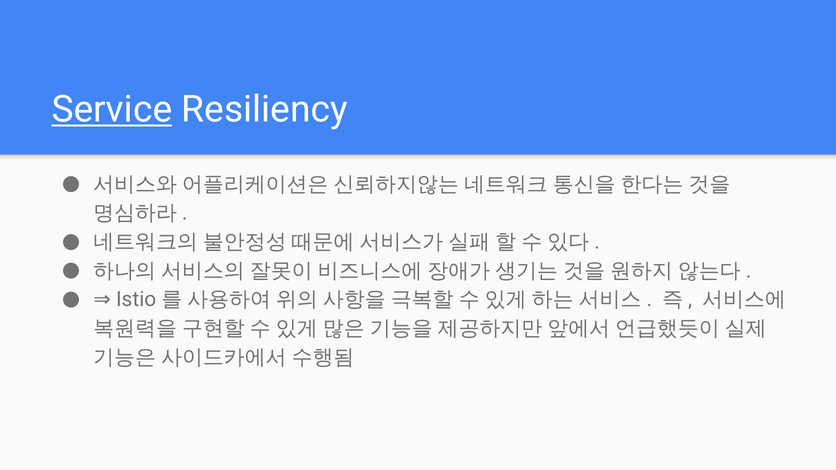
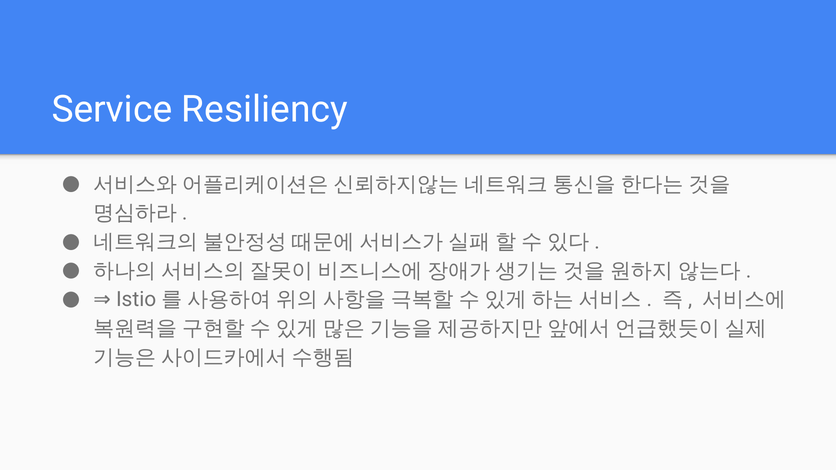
Service underline: present -> none
